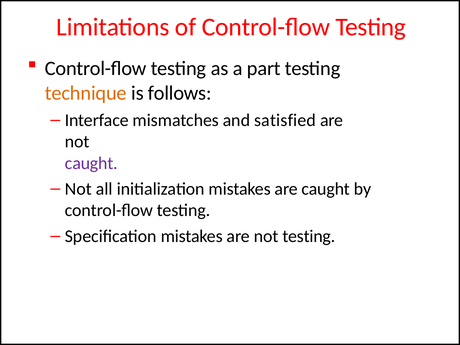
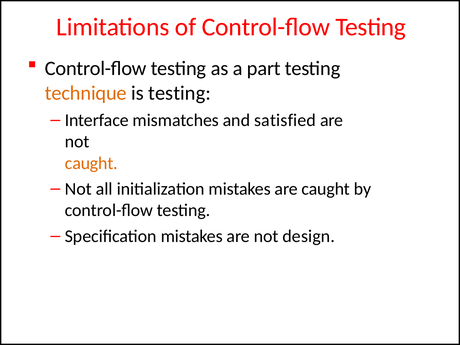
is follows: follows -> testing
caught at (91, 163) colour: purple -> orange
not testing: testing -> design
